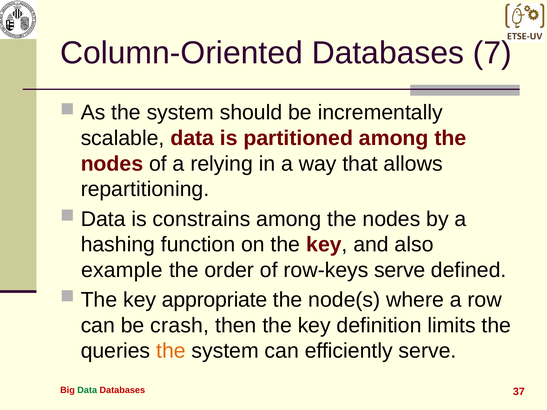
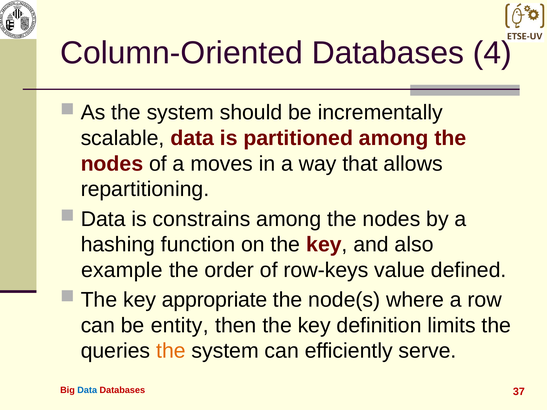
7: 7 -> 4
relying: relying -> moves
row-keys serve: serve -> value
crash: crash -> entity
Data at (87, 390) colour: green -> blue
